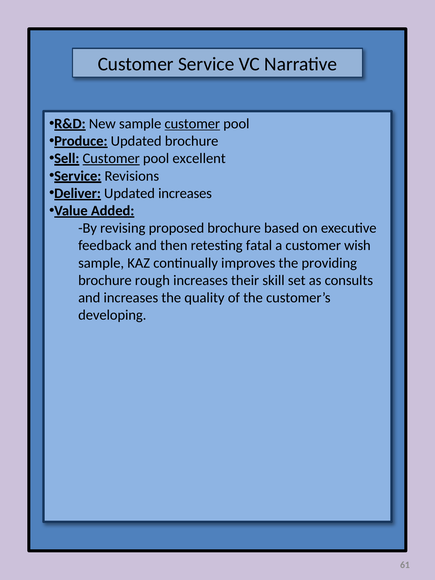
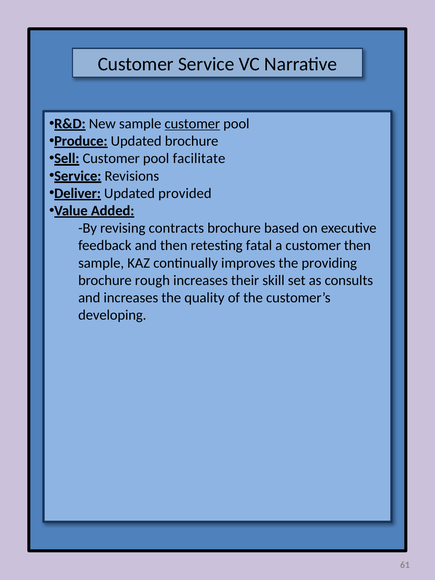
Customer at (111, 159) underline: present -> none
excellent: excellent -> facilitate
Updated increases: increases -> provided
proposed: proposed -> contracts
customer wish: wish -> then
